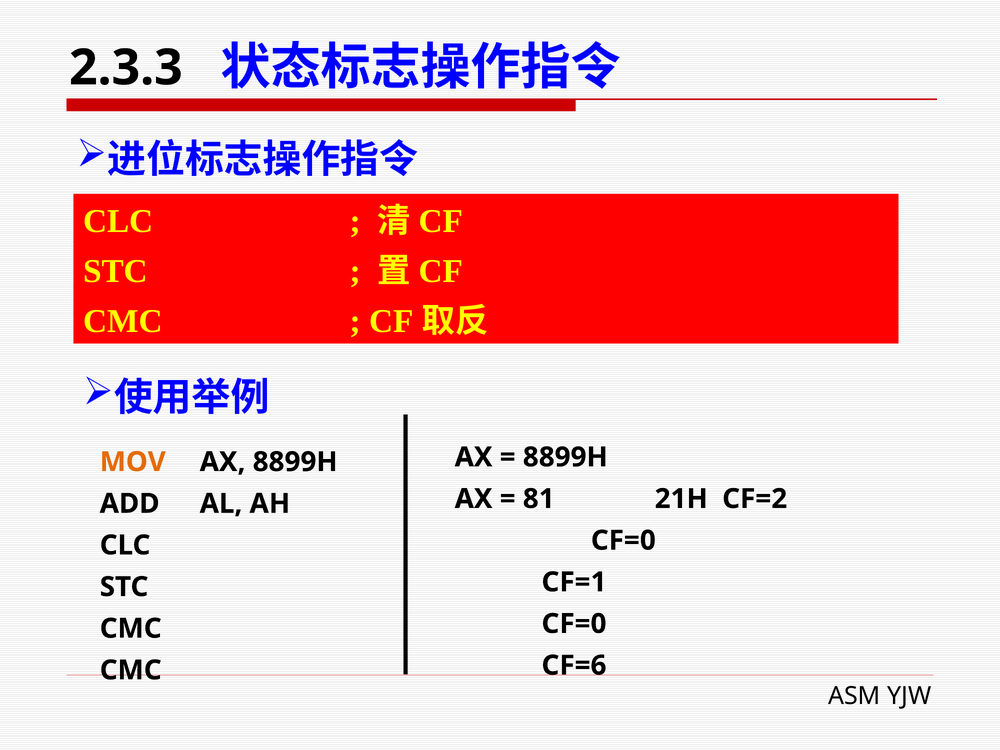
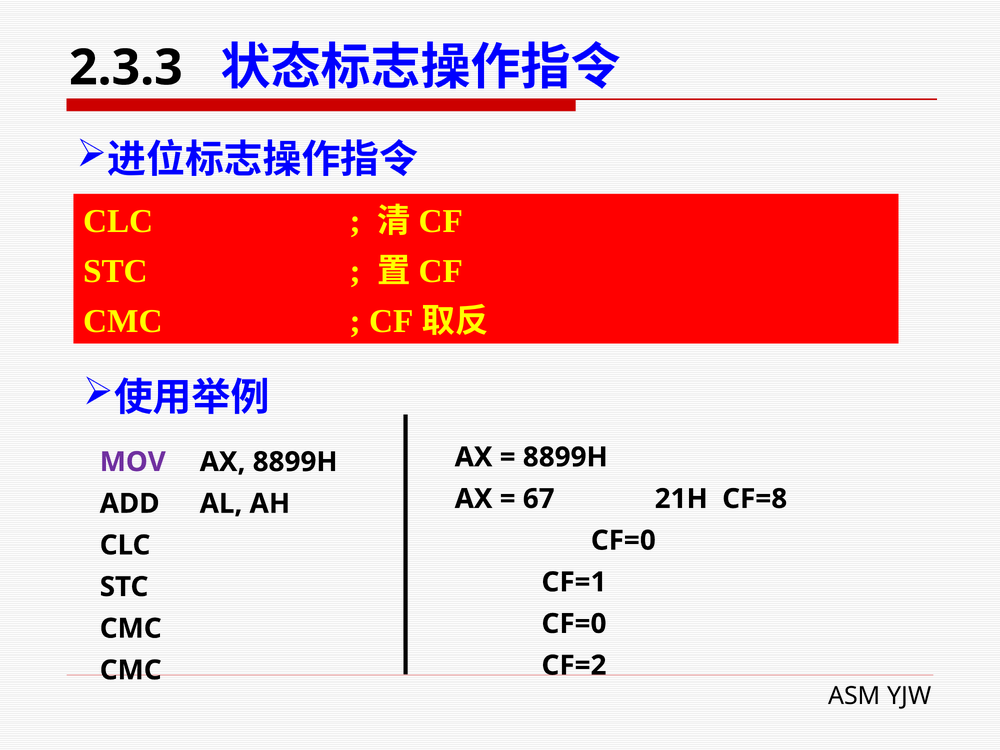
MOV colour: orange -> purple
81: 81 -> 67
CF=2: CF=2 -> CF=8
CF=6: CF=6 -> CF=2
